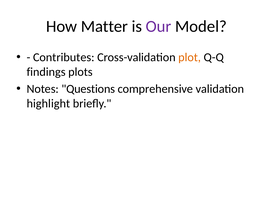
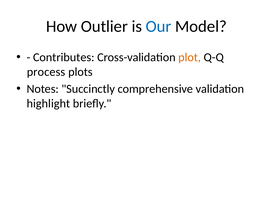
Matter: Matter -> Outlier
Our colour: purple -> blue
findings: findings -> process
Questions: Questions -> Succinctly
